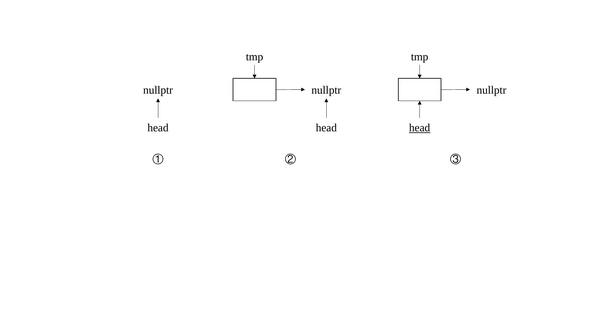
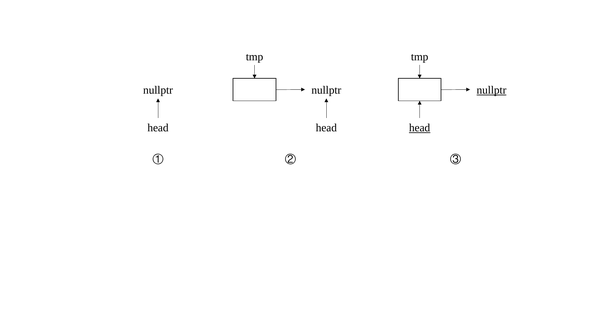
nullptr at (491, 90) underline: none -> present
